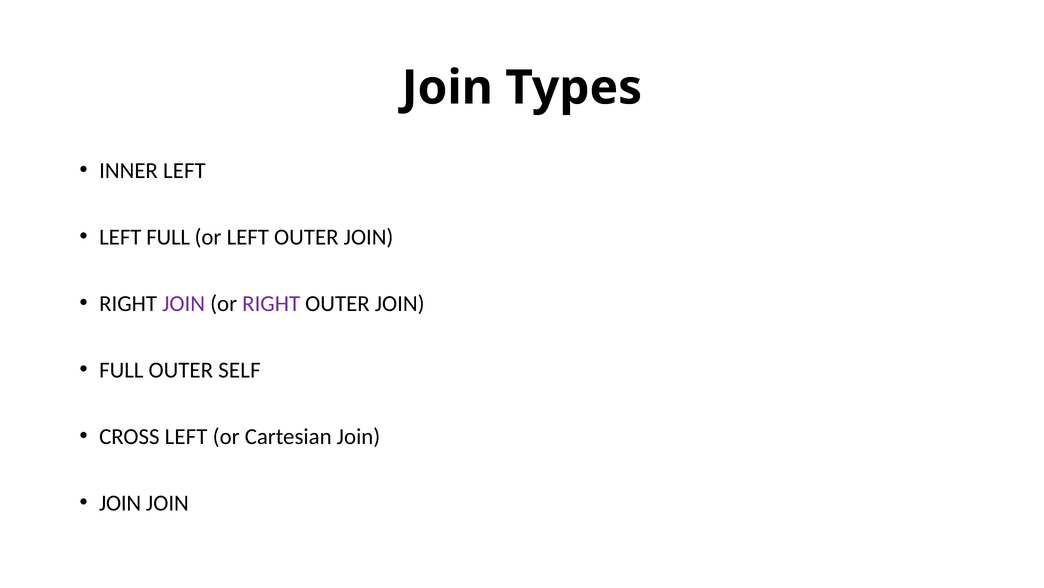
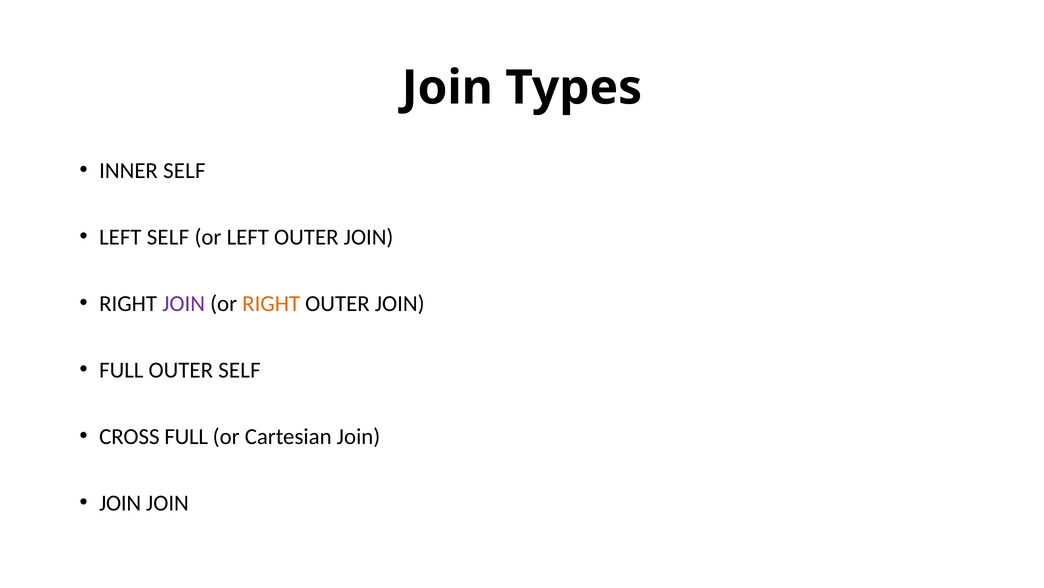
INNER LEFT: LEFT -> SELF
LEFT FULL: FULL -> SELF
RIGHT at (271, 303) colour: purple -> orange
CROSS LEFT: LEFT -> FULL
